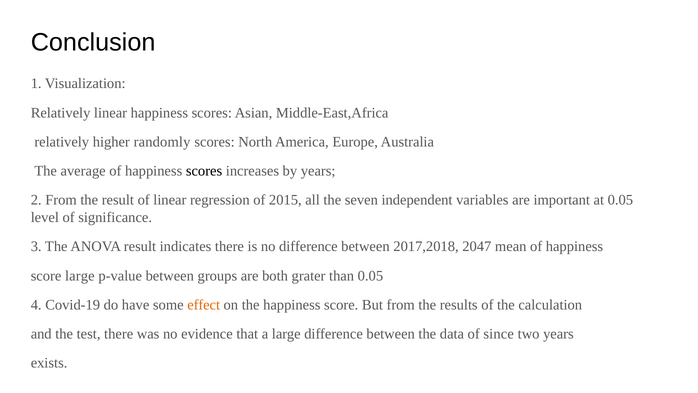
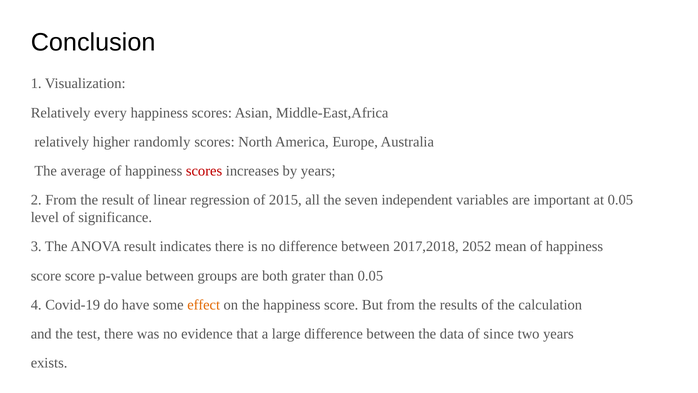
Relatively linear: linear -> every
scores at (204, 171) colour: black -> red
2047: 2047 -> 2052
score large: large -> score
